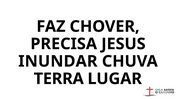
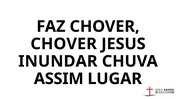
PRECISA at (64, 44): PRECISA -> CHOVER
TERRA: TERRA -> ASSIM
